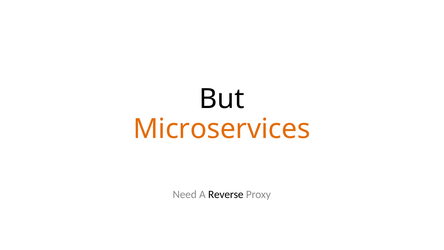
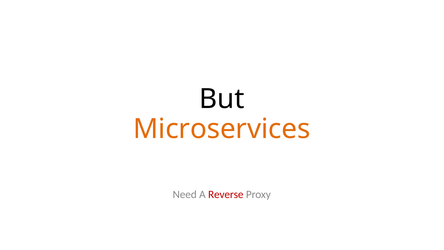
Reverse colour: black -> red
